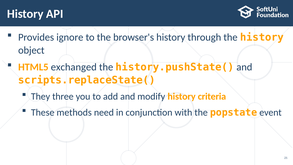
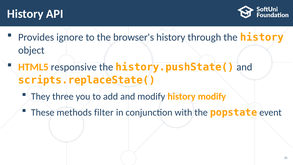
exchanged: exchanged -> responsive
history criteria: criteria -> modify
need: need -> filter
